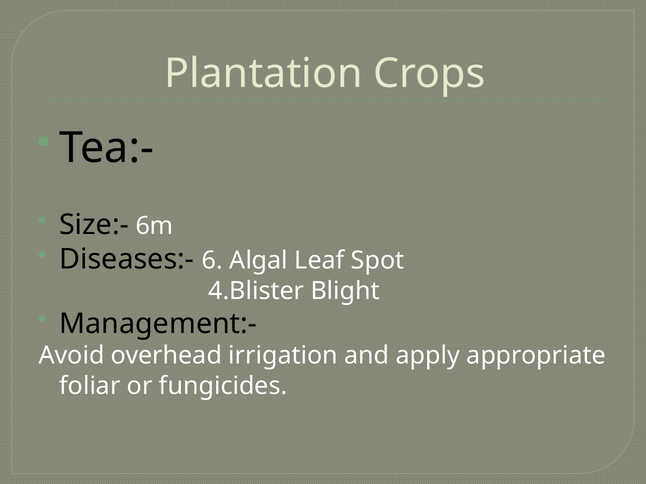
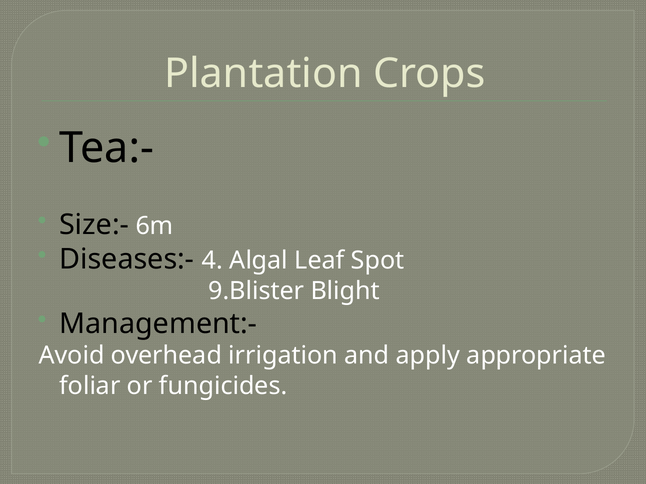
6: 6 -> 4
4.Blister: 4.Blister -> 9.Blister
